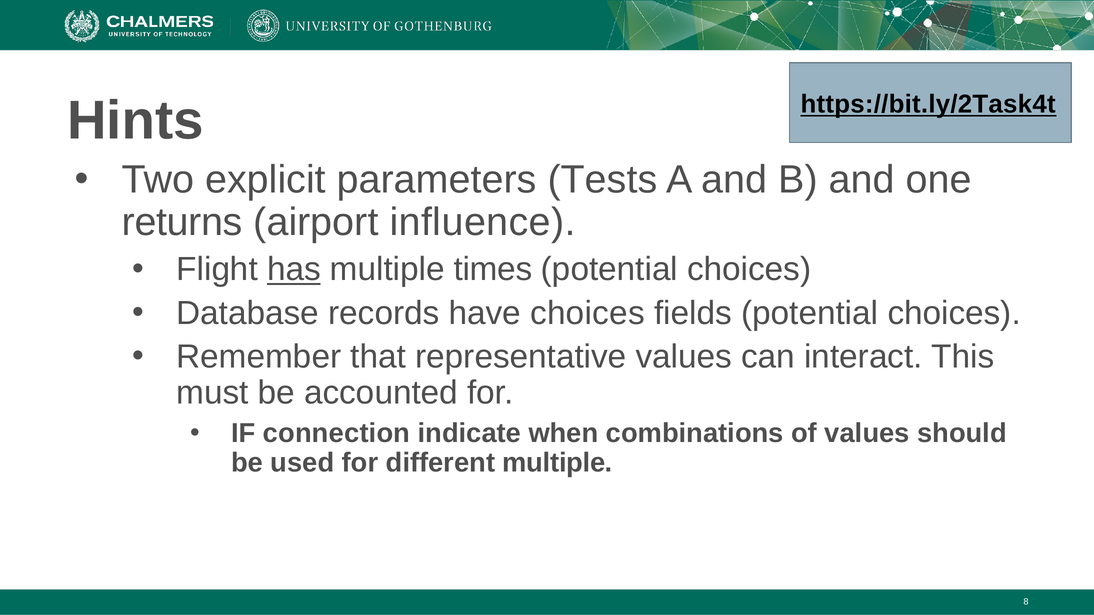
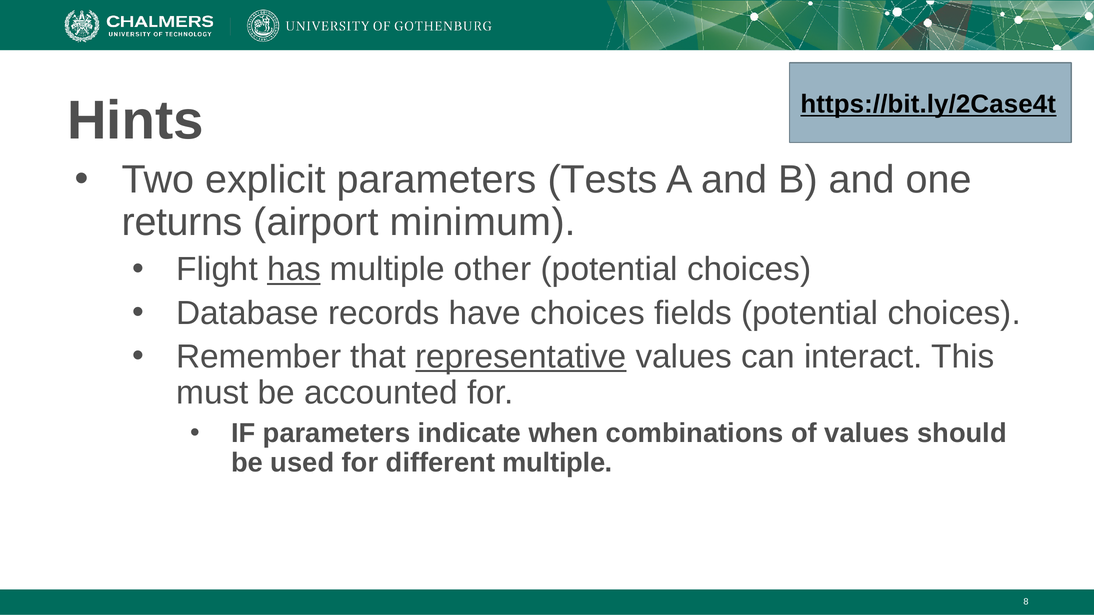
https://bit.ly/2Task4t: https://bit.ly/2Task4t -> https://bit.ly/2Case4t
influence: influence -> minimum
times: times -> other
representative underline: none -> present
IF connection: connection -> parameters
